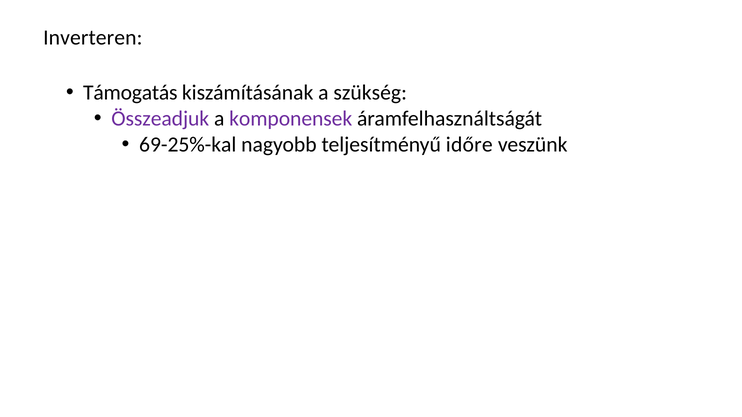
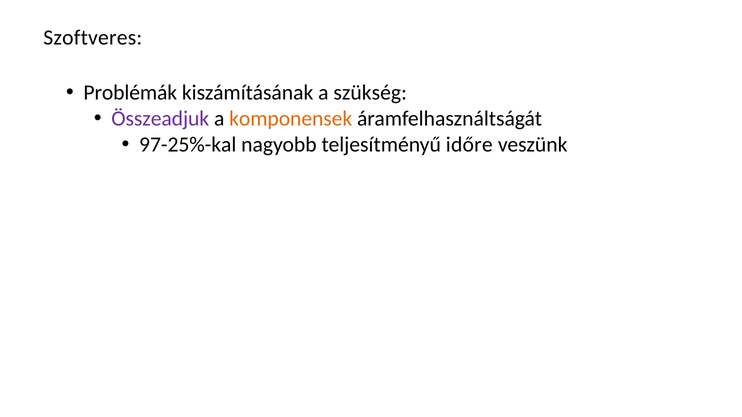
Inverteren: Inverteren -> Szoftveres
Támogatás: Támogatás -> Problémák
komponensek colour: purple -> orange
69-25%-kal: 69-25%-kal -> 97-25%-kal
